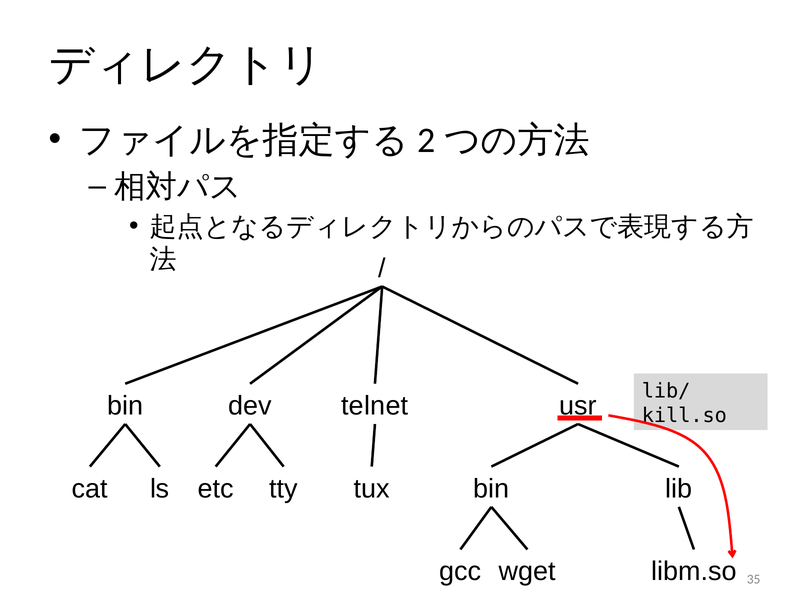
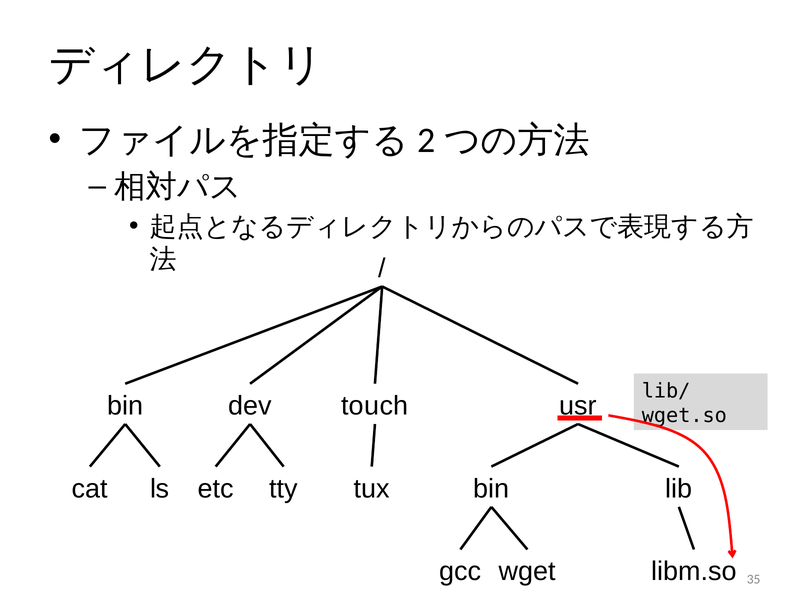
telnet: telnet -> touch
kill.so: kill.so -> wget.so
